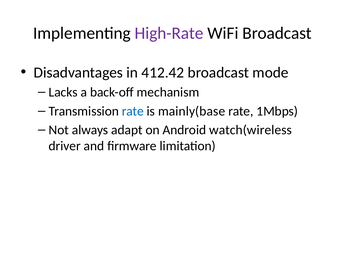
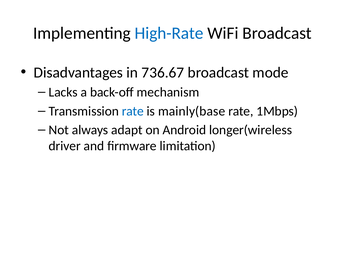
High-Rate colour: purple -> blue
412.42: 412.42 -> 736.67
watch(wireless: watch(wireless -> longer(wireless
